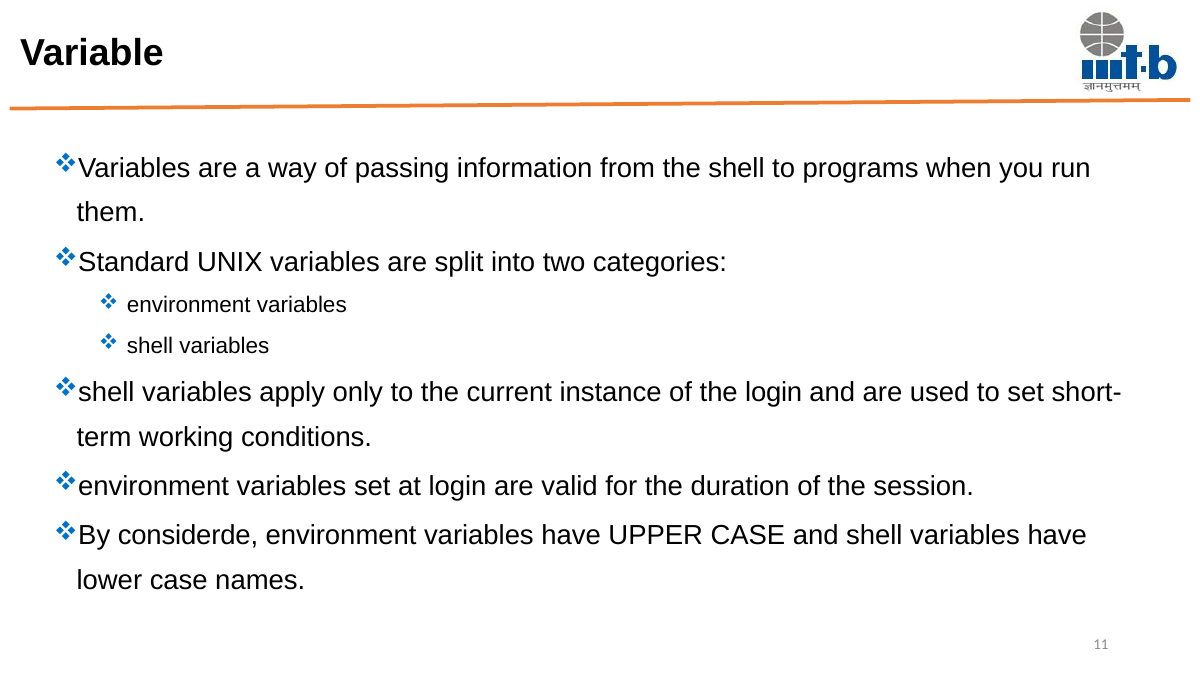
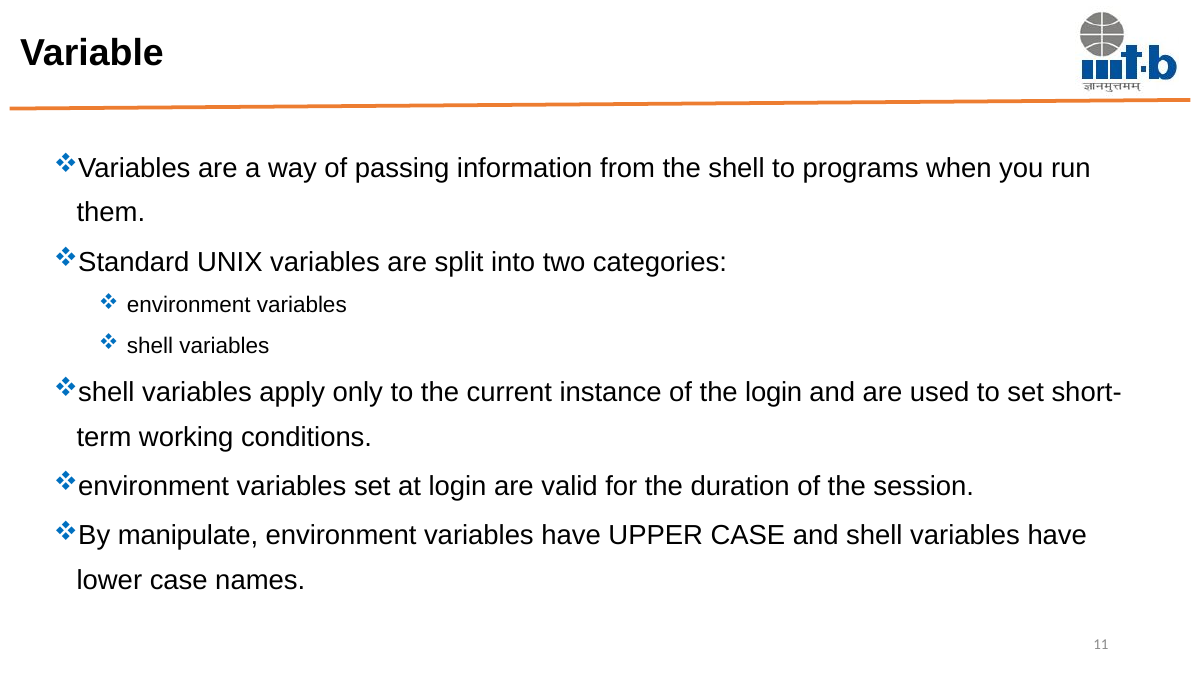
considerde: considerde -> manipulate
